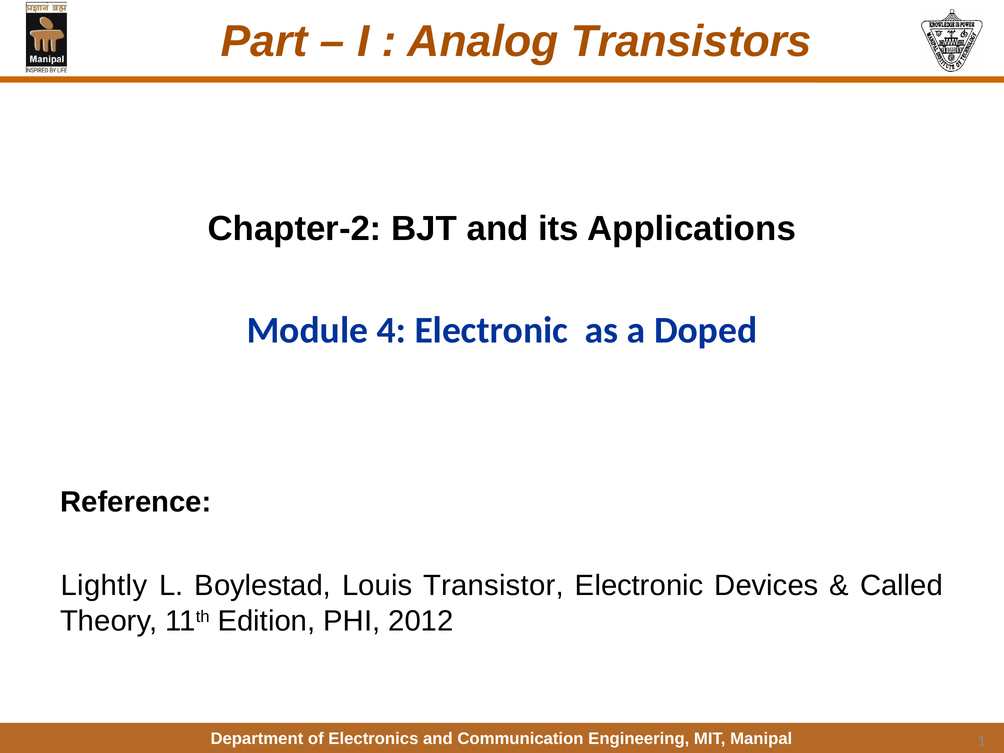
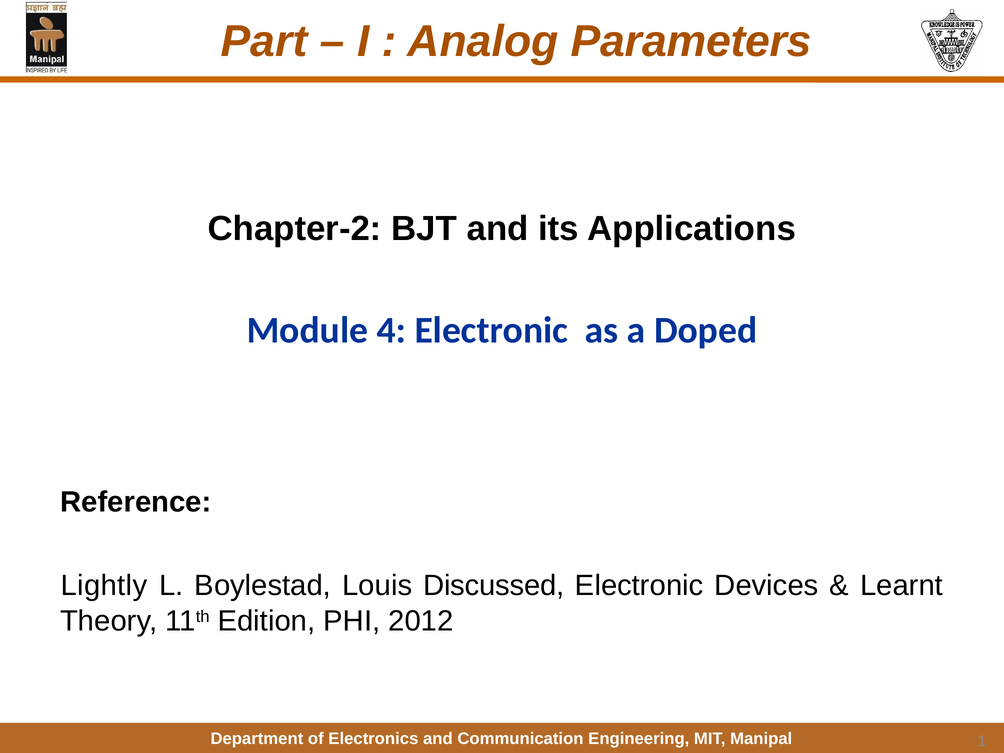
Transistors: Transistors -> Parameters
Transistor: Transistor -> Discussed
Called: Called -> Learnt
